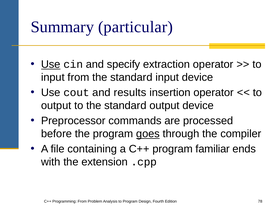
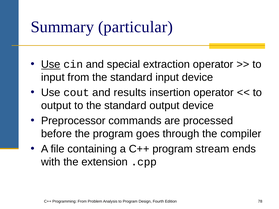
specify: specify -> special
goes underline: present -> none
familiar: familiar -> stream
